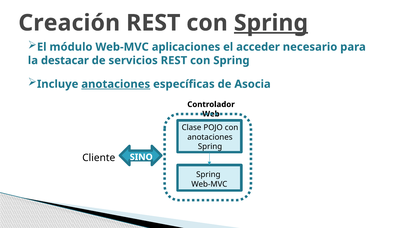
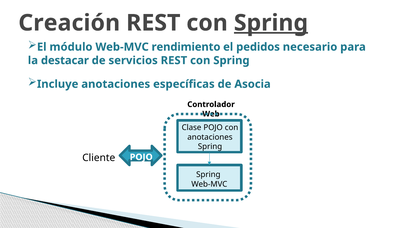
aplicaciones: aplicaciones -> rendimiento
acceder: acceder -> pedidos
anotaciones at (116, 84) underline: present -> none
Cliente SINO: SINO -> POJO
